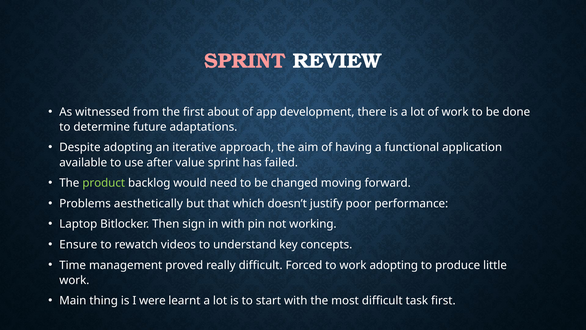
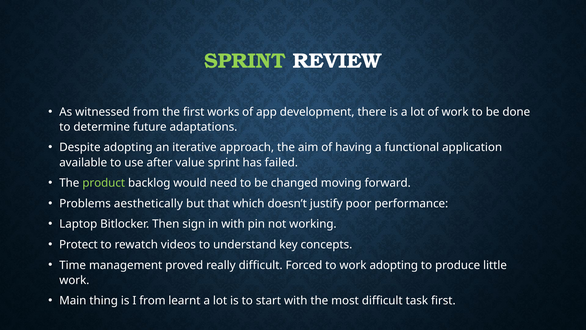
SPRINT at (245, 61) colour: pink -> light green
about: about -> works
Ensure: Ensure -> Protect
I were: were -> from
